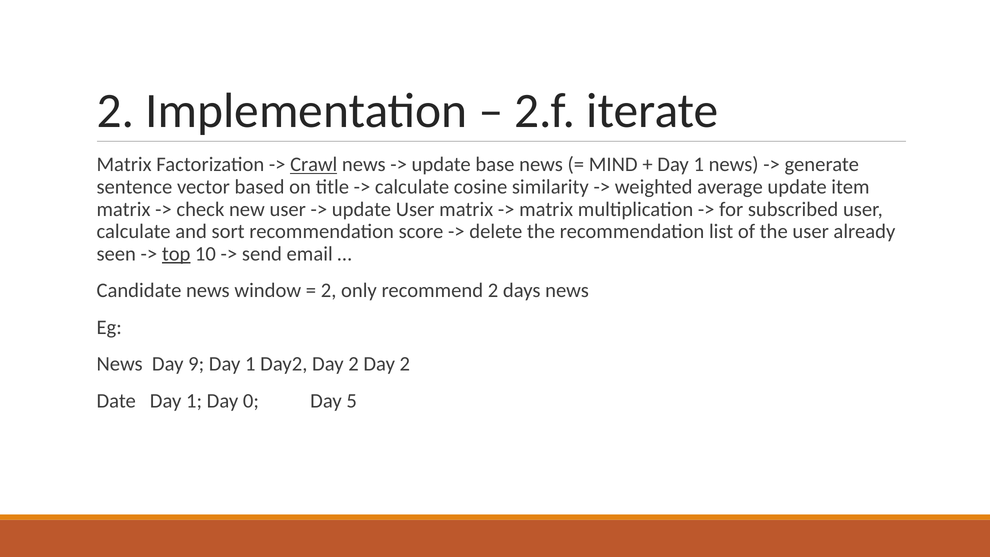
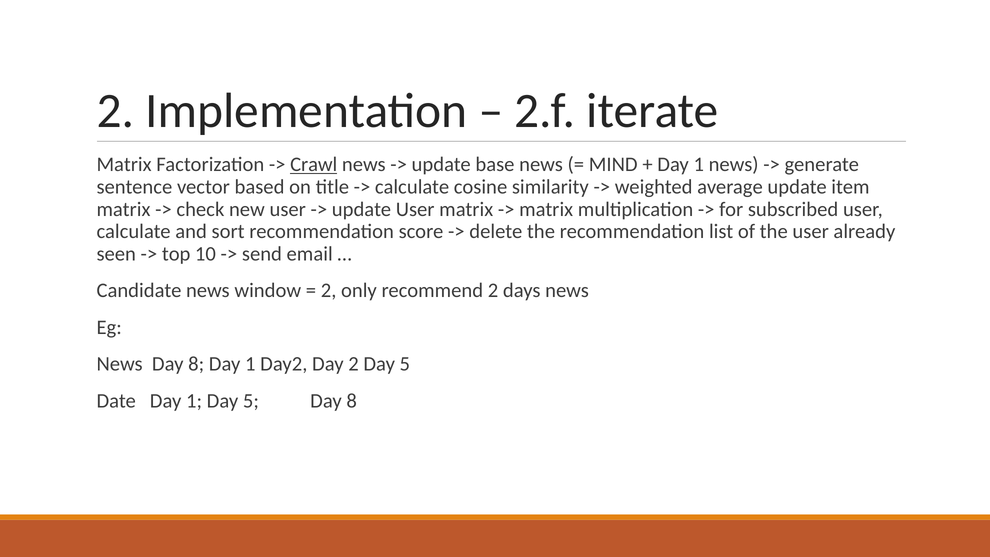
top underline: present -> none
News Day 9: 9 -> 8
2 Day 2: 2 -> 5
1 Day 0: 0 -> 5
5 at (352, 401): 5 -> 8
